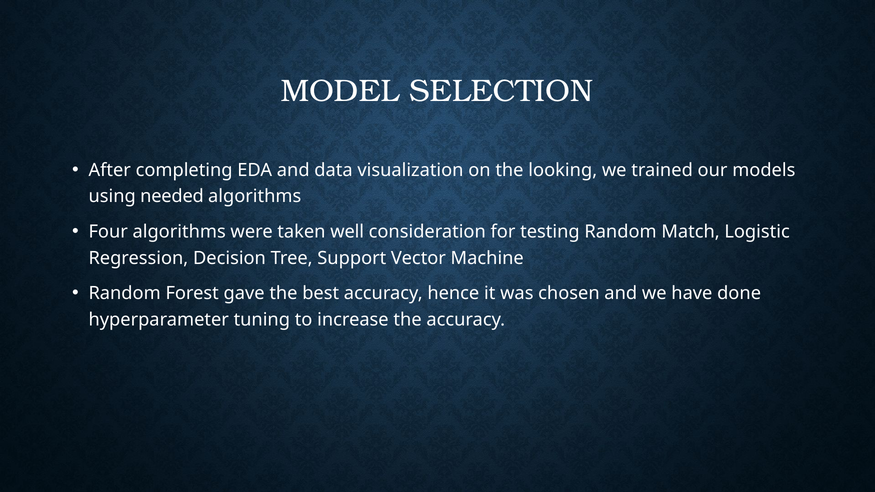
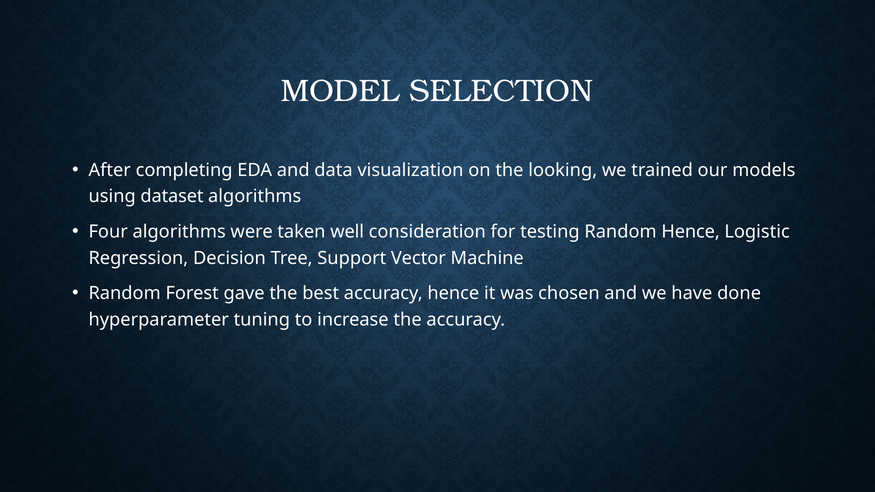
needed: needed -> dataset
Random Match: Match -> Hence
